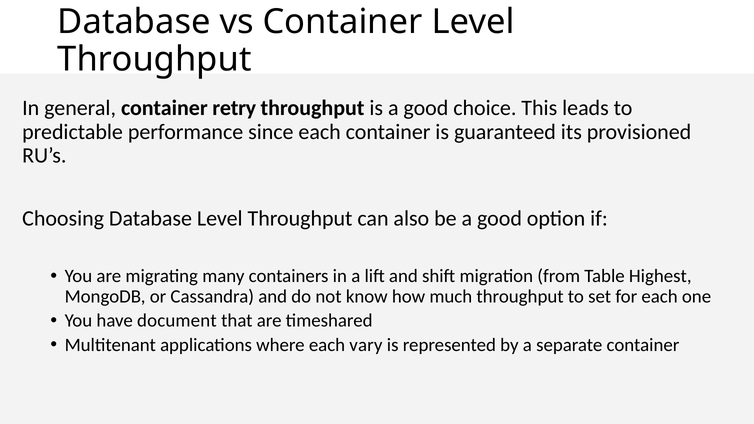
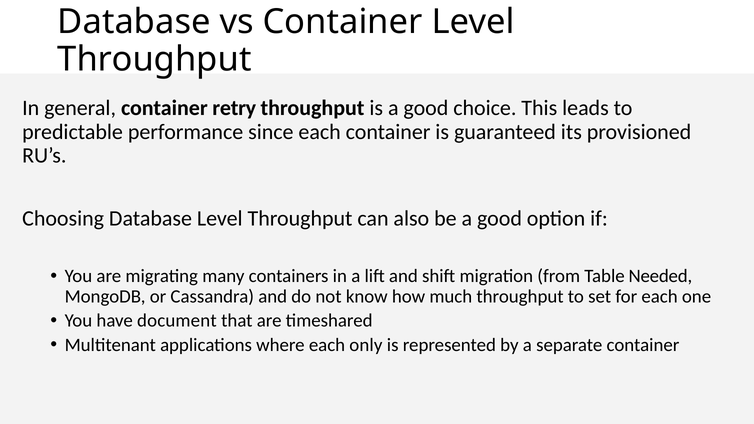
Highest: Highest -> Needed
vary: vary -> only
